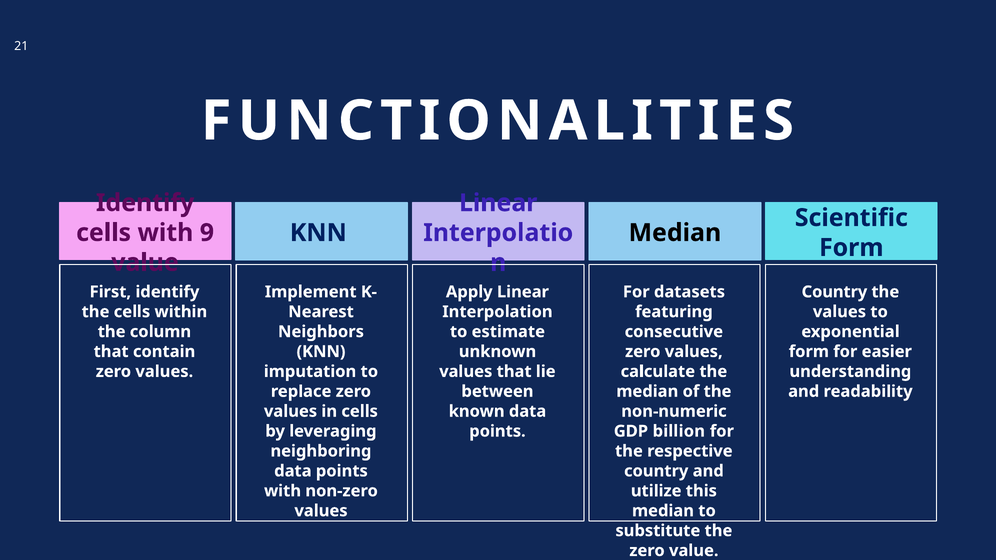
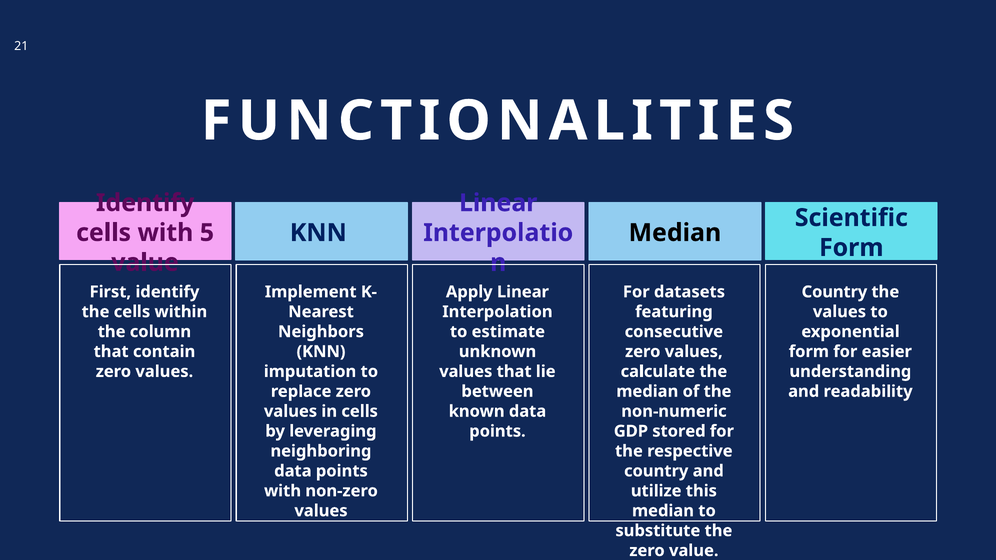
9: 9 -> 5
billion: billion -> stored
